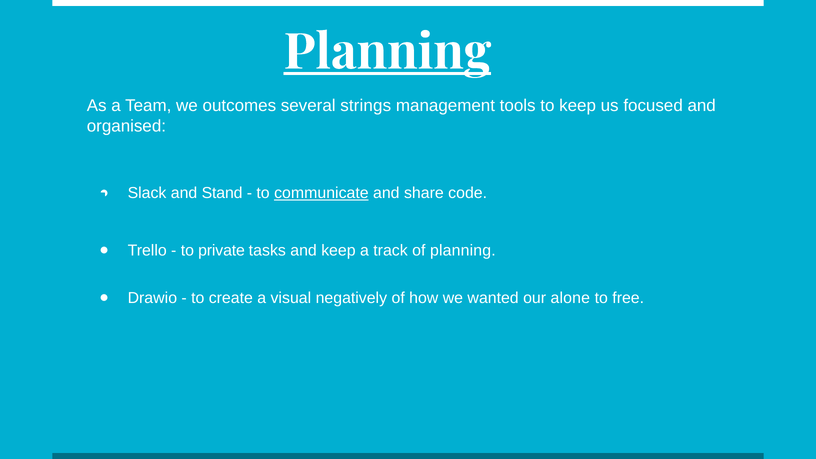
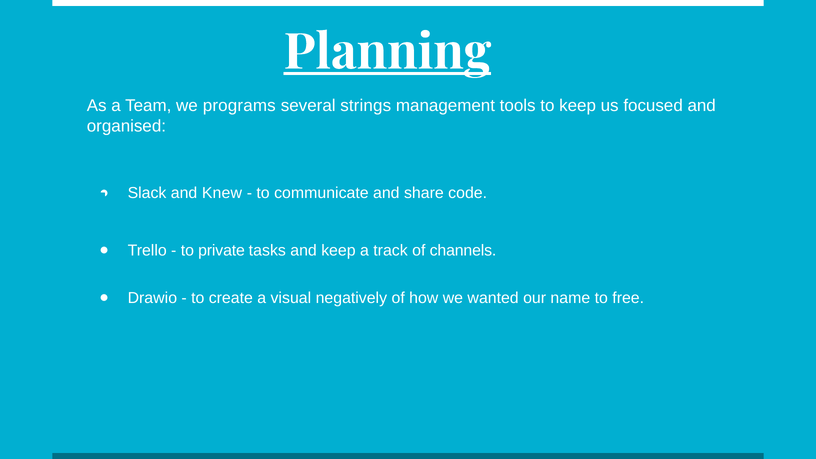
outcomes: outcomes -> programs
Stand: Stand -> Knew
communicate underline: present -> none
of planning: planning -> channels
alone: alone -> name
